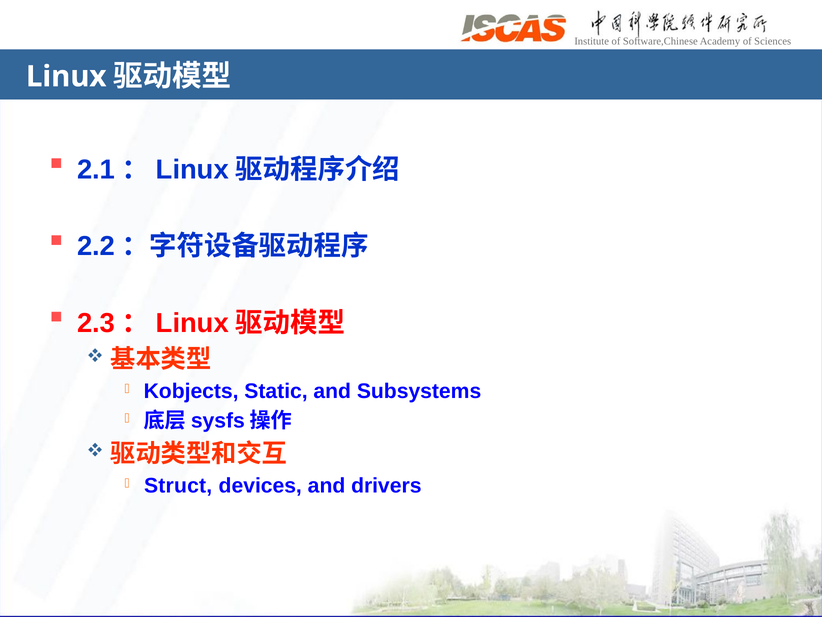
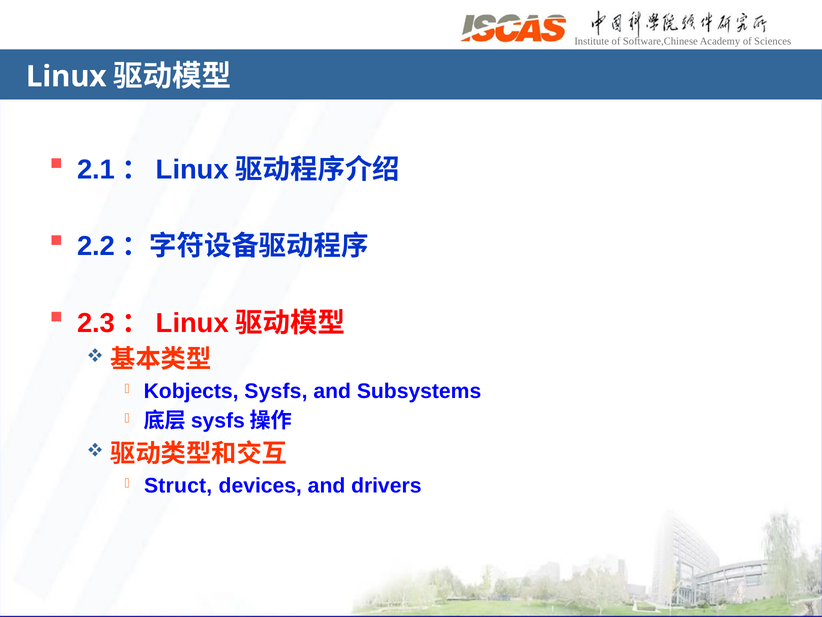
Static: Static -> Sysfs
